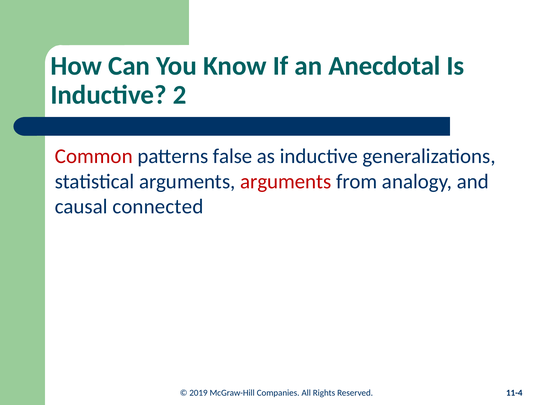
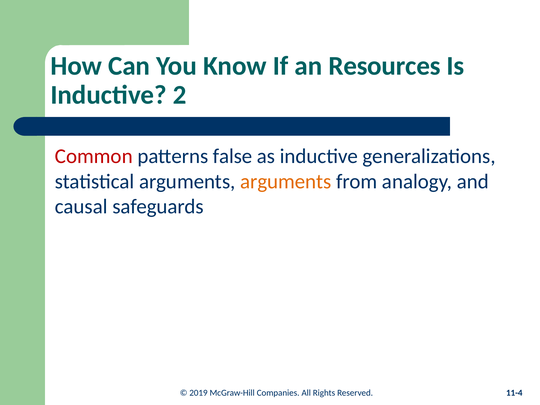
Anecdotal: Anecdotal -> Resources
arguments at (286, 181) colour: red -> orange
connected: connected -> safeguards
